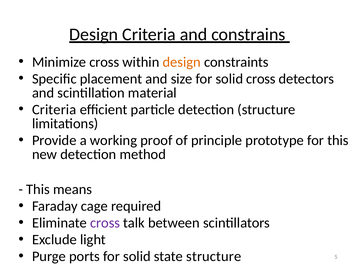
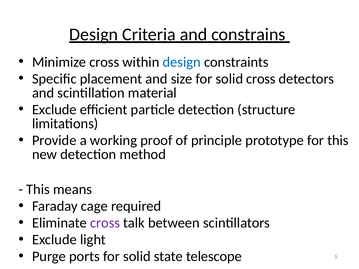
design at (182, 62) colour: orange -> blue
Criteria at (54, 110): Criteria -> Exclude
state structure: structure -> telescope
